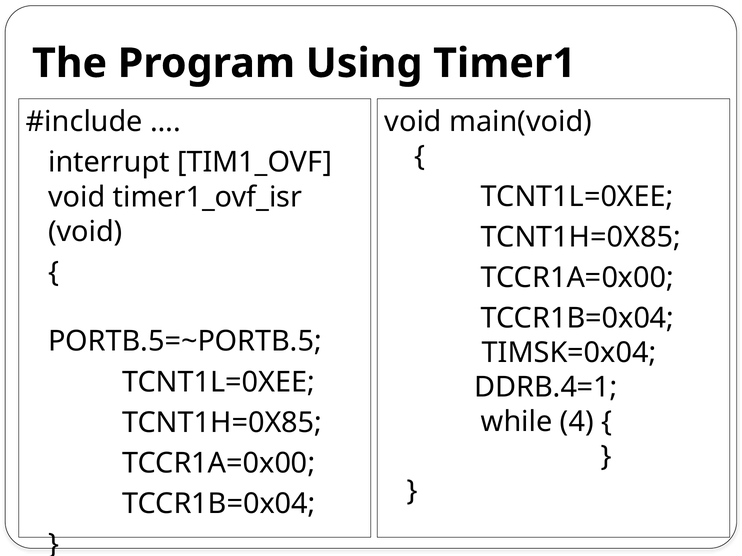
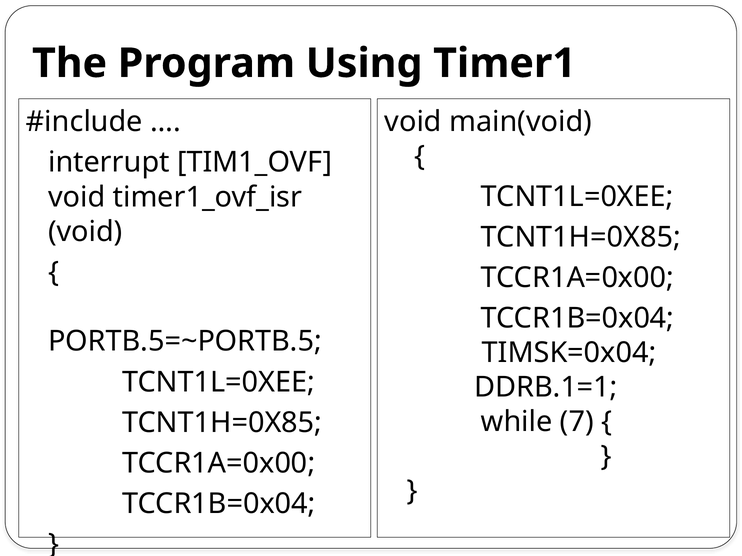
DDRB.4=1: DDRB.4=1 -> DDRB.1=1
4: 4 -> 7
